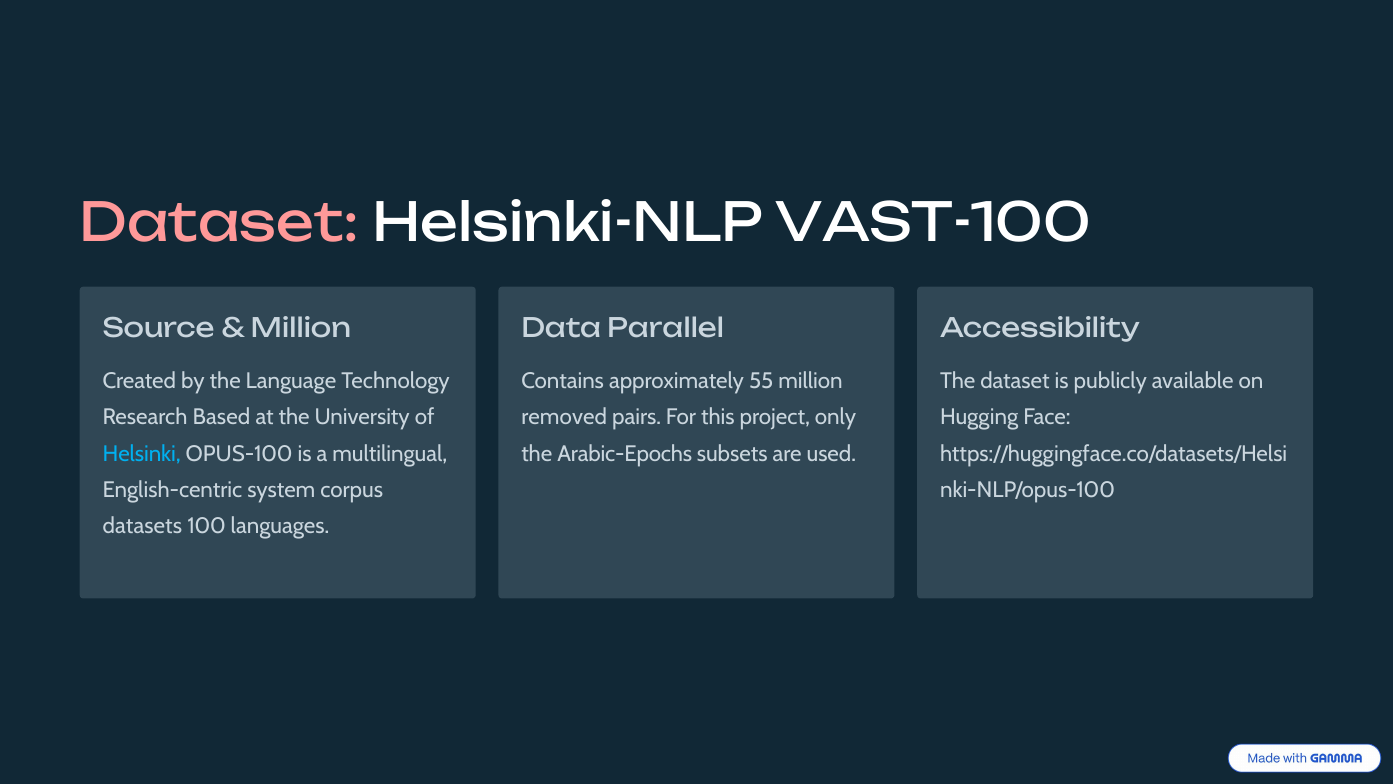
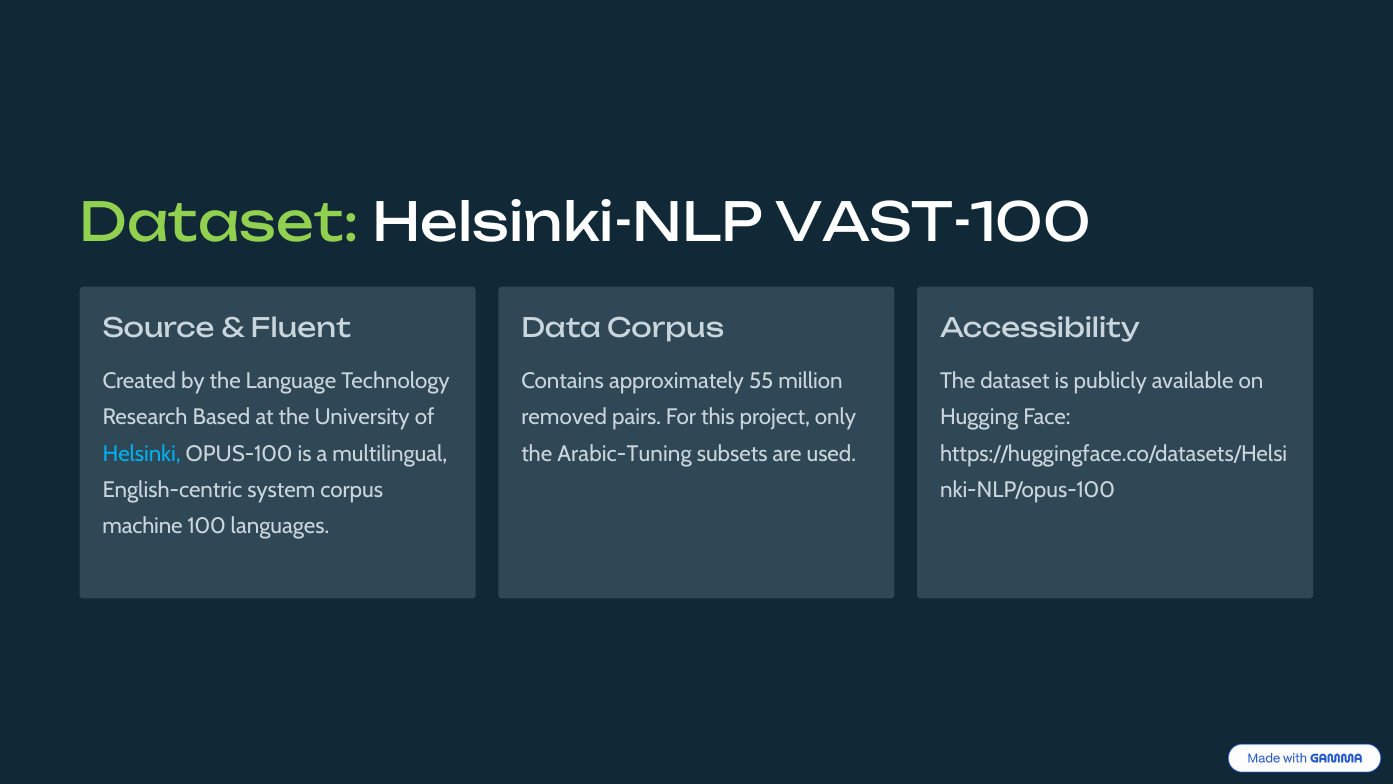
Dataset at (219, 224) colour: pink -> light green
Million at (301, 329): Million -> Fluent
Data Parallel: Parallel -> Corpus
Arabic-Epochs: Arabic-Epochs -> Arabic-Tuning
datasets: datasets -> machine
